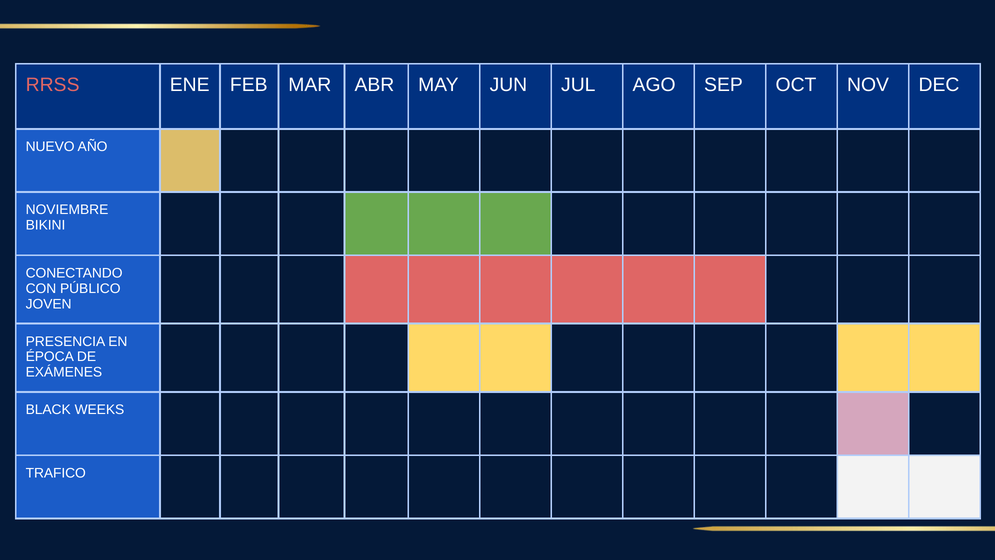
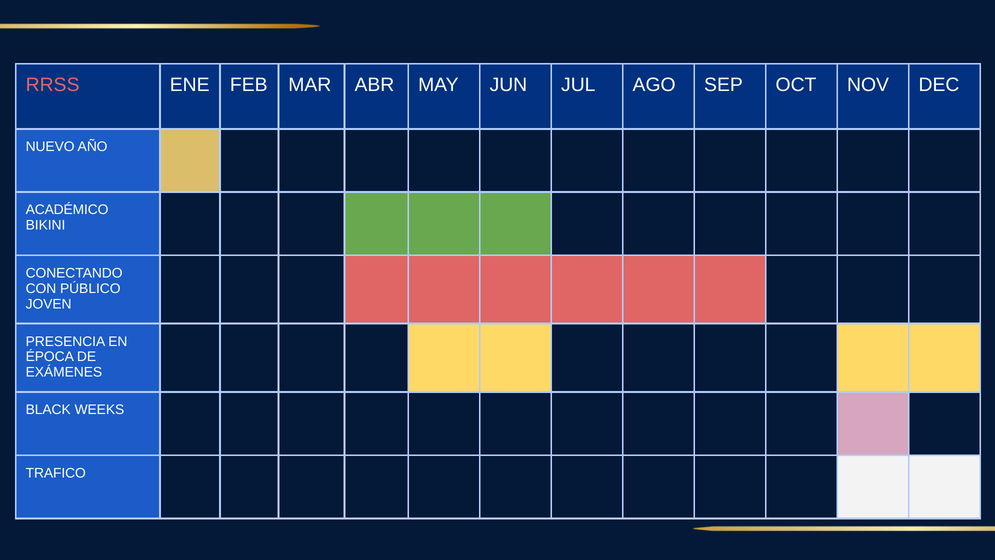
NOVIEMBRE: NOVIEMBRE -> ACADÉMICO
